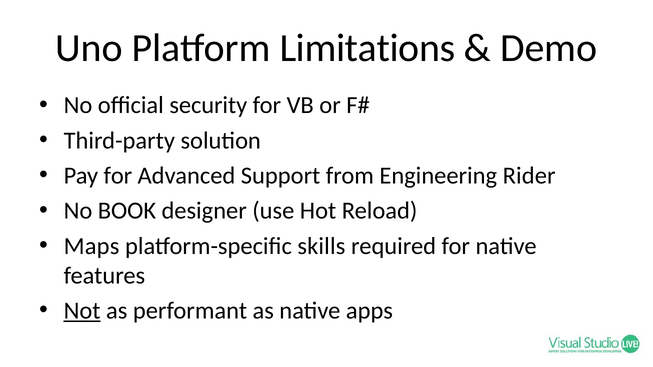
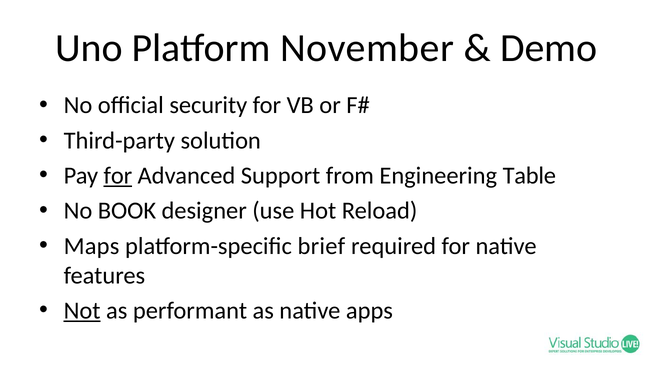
Limitations: Limitations -> November
for at (118, 176) underline: none -> present
Rider: Rider -> Table
skills: skills -> brief
